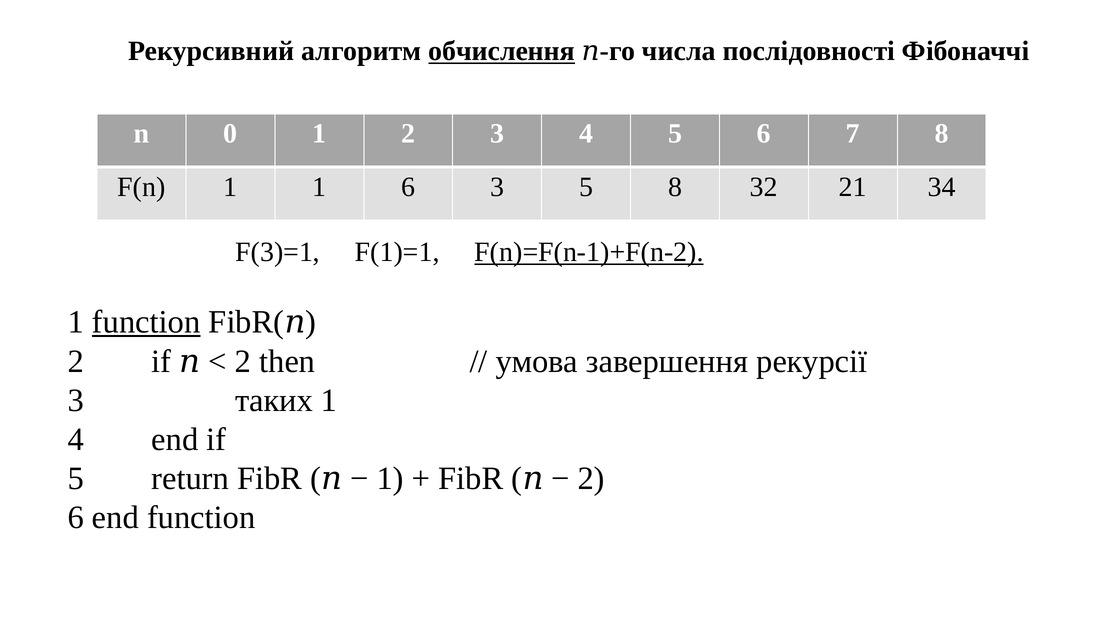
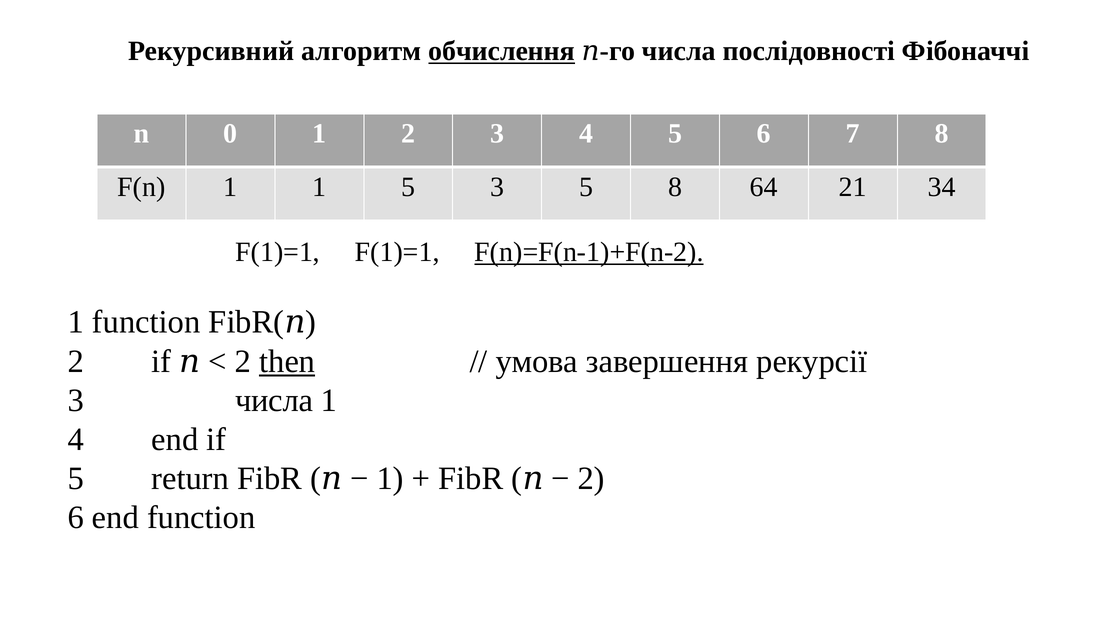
1 6: 6 -> 5
32: 32 -> 64
F(3)=1 at (278, 252): F(3)=1 -> F(1)=1
function at (146, 322) underline: present -> none
then underline: none -> present
3 таких: таких -> числа
